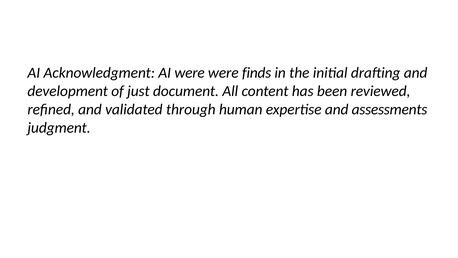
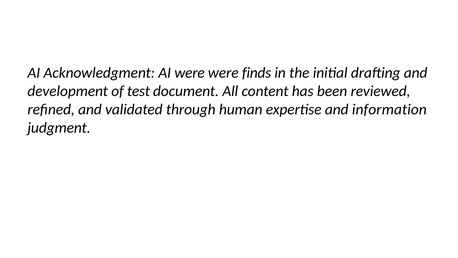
just: just -> test
assessments: assessments -> information
